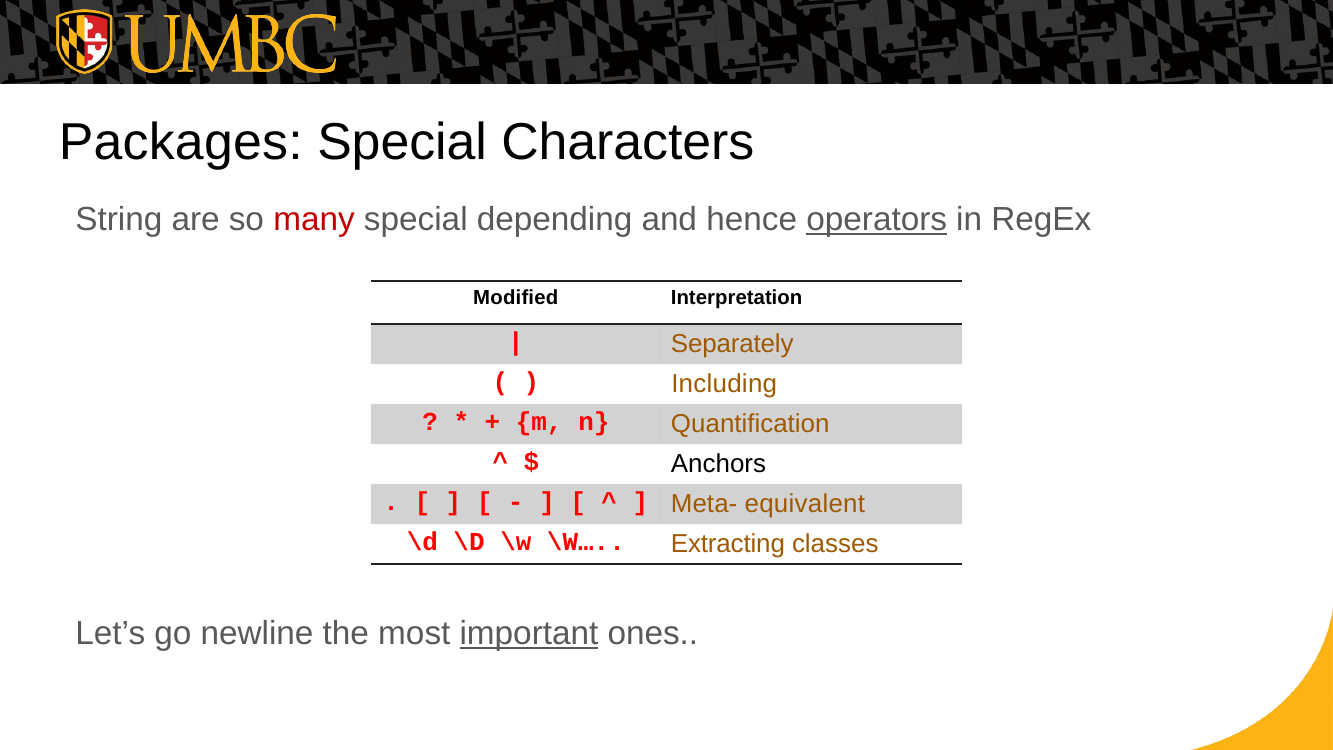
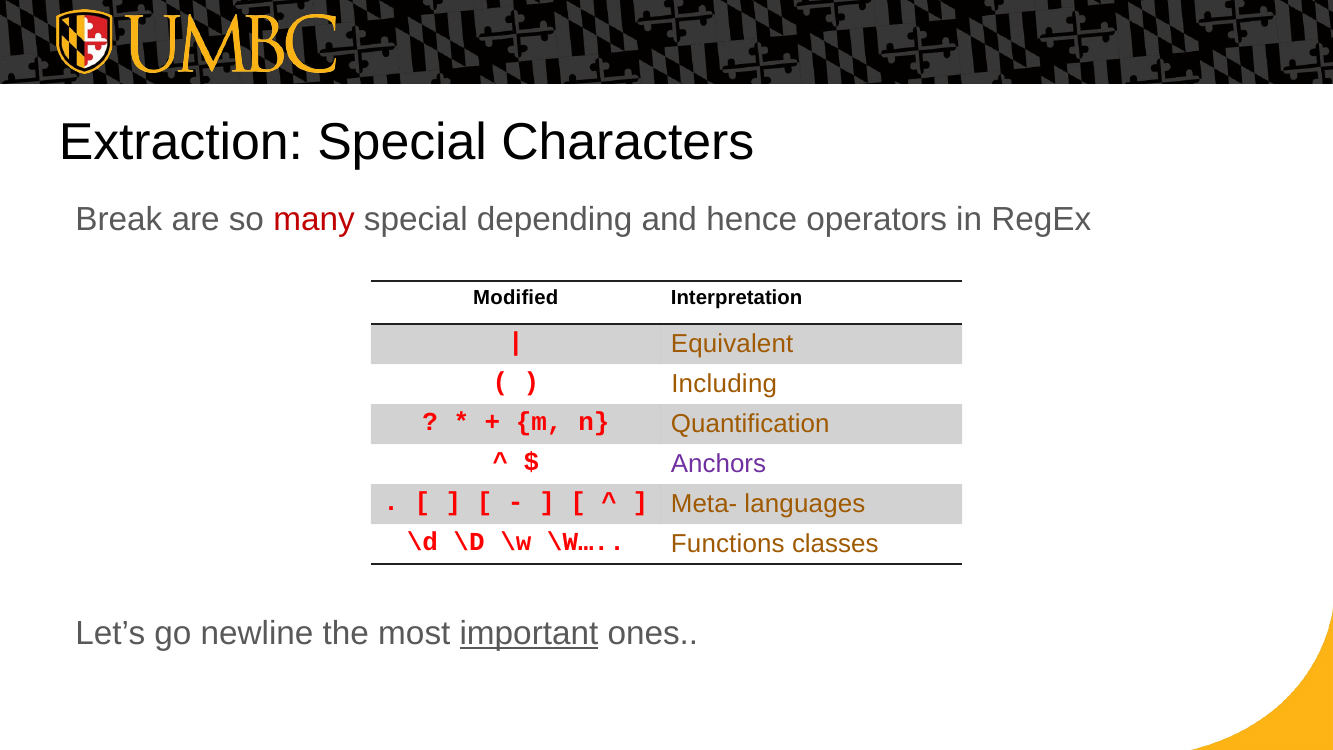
Packages: Packages -> Extraction
String: String -> Break
operators underline: present -> none
Separately: Separately -> Equivalent
Anchors colour: black -> purple
equivalent: equivalent -> languages
Extracting: Extracting -> Functions
